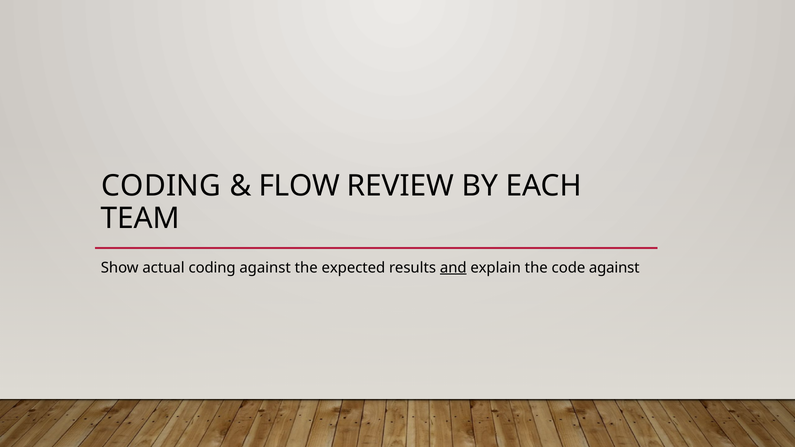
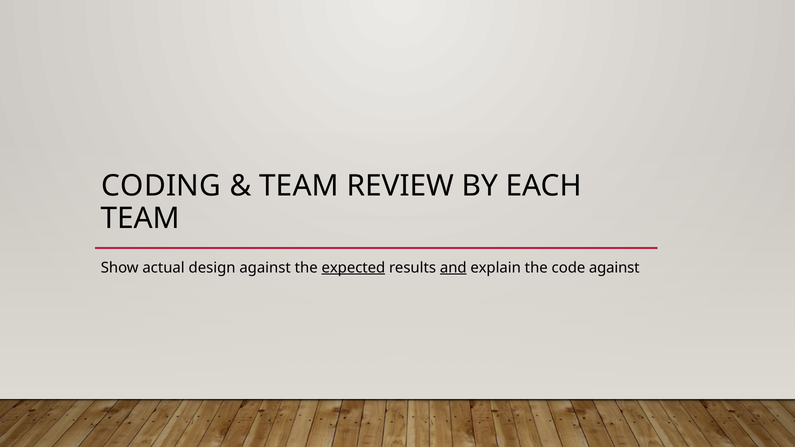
FLOW at (299, 186): FLOW -> TEAM
actual coding: coding -> design
expected underline: none -> present
